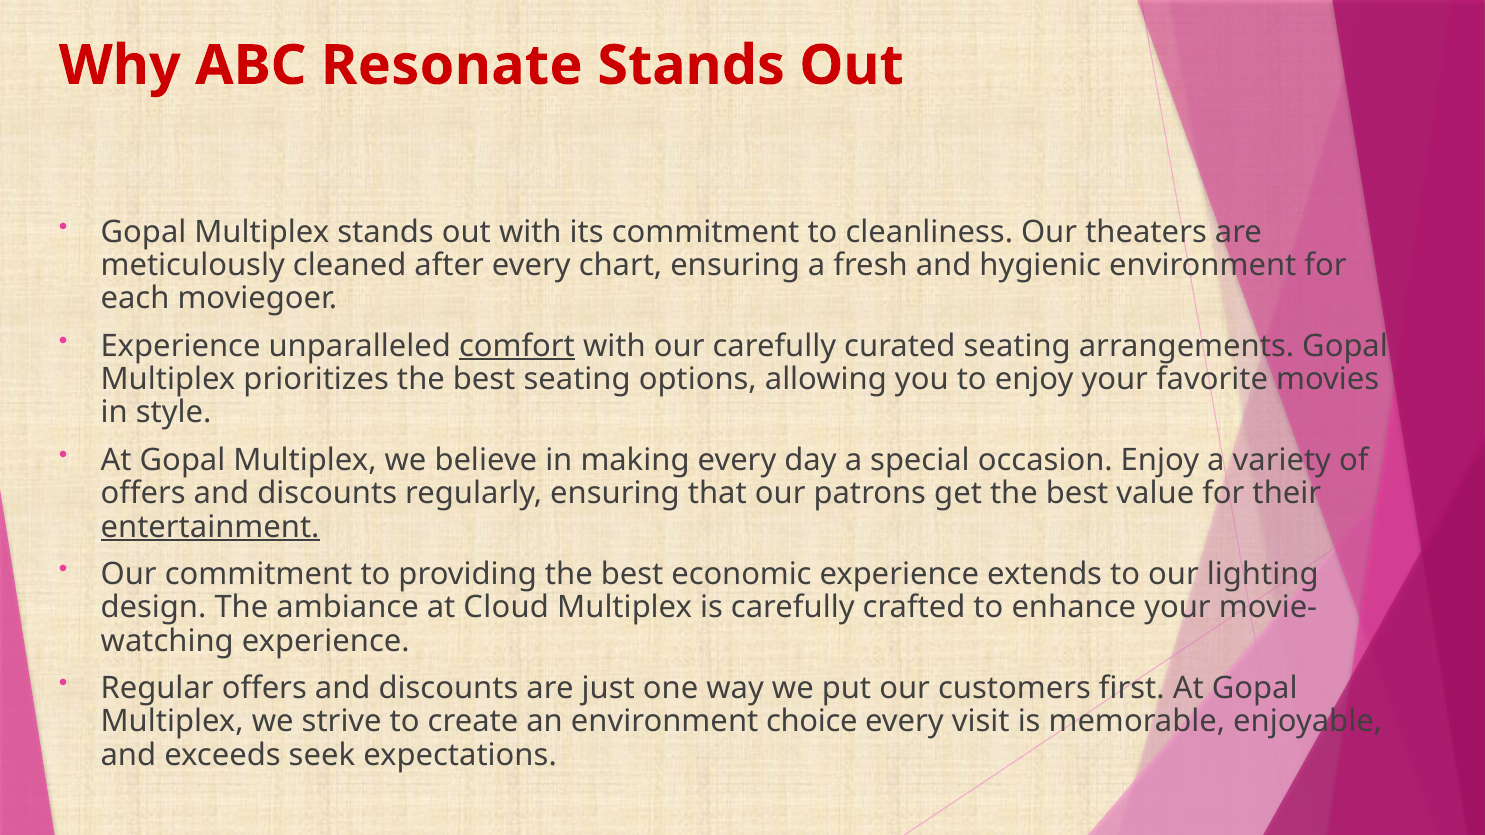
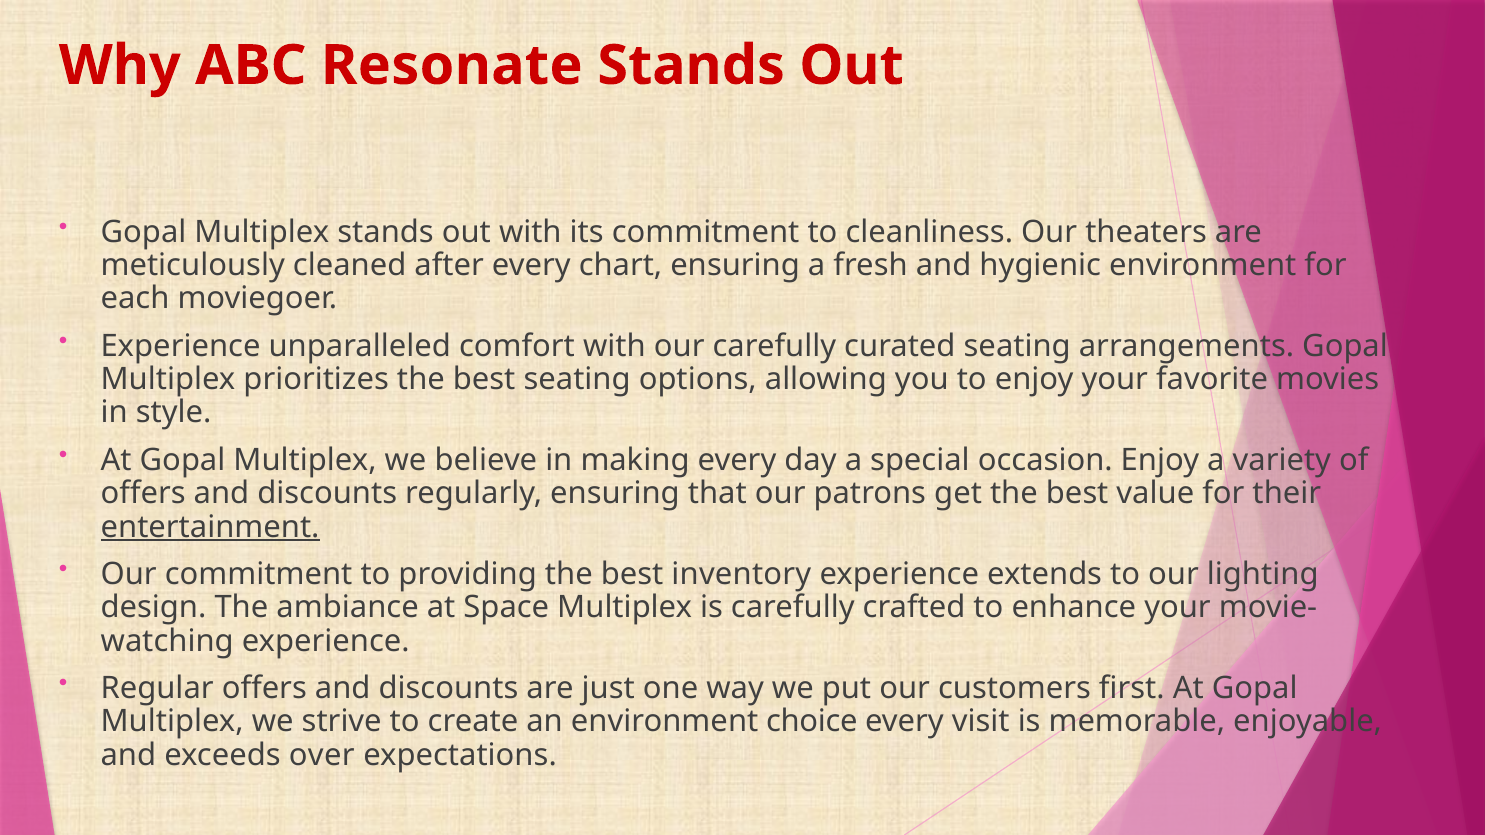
comfort underline: present -> none
economic: economic -> inventory
Cloud: Cloud -> Space
seek: seek -> over
